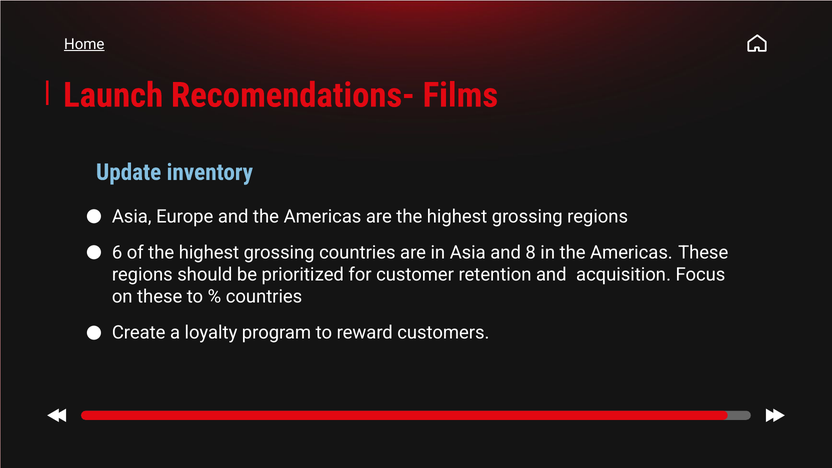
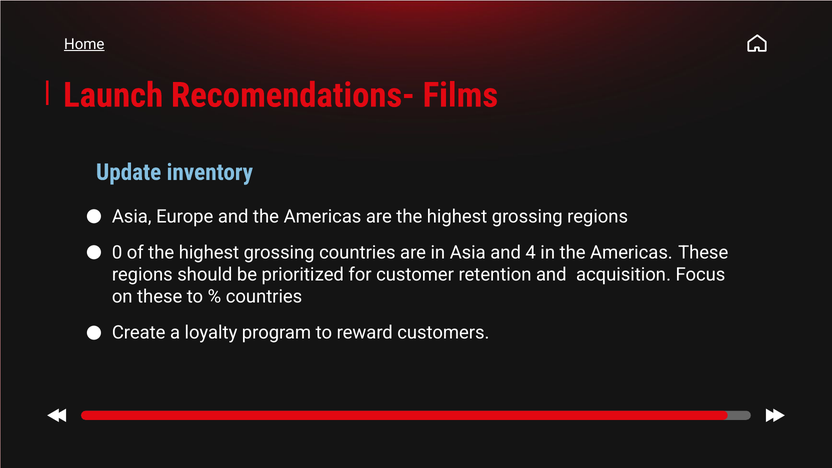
6: 6 -> 0
8: 8 -> 4
